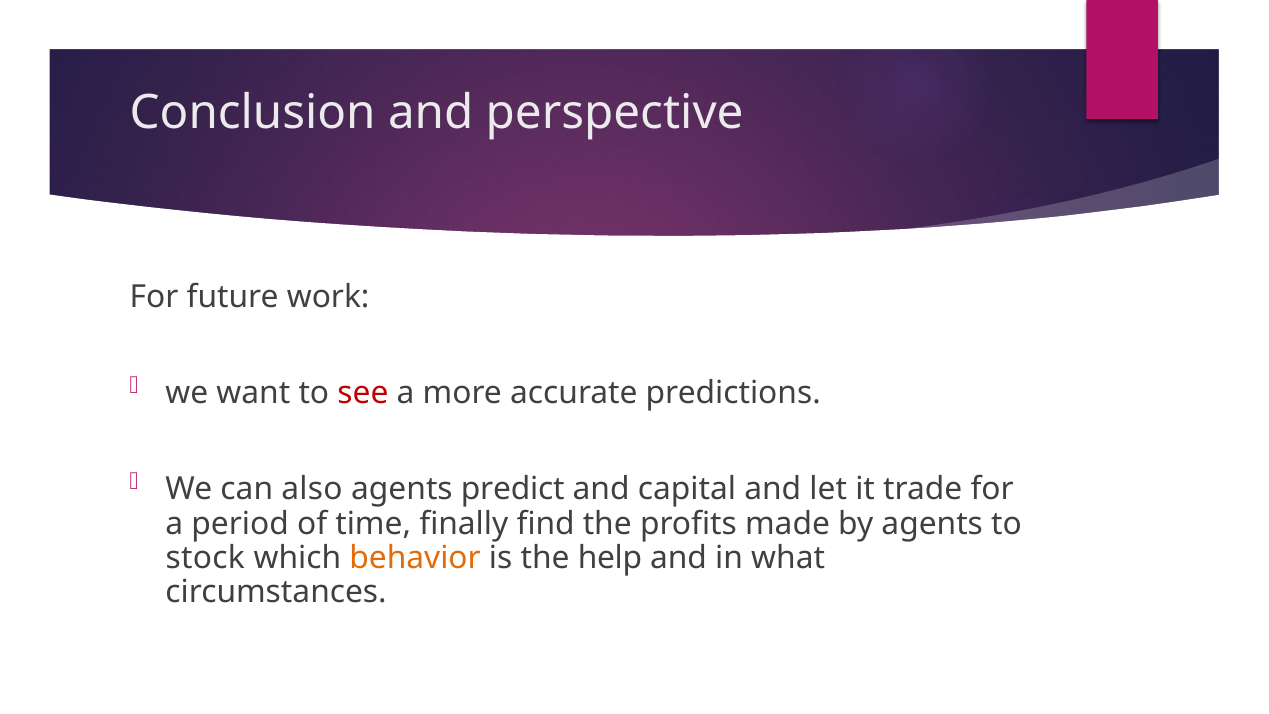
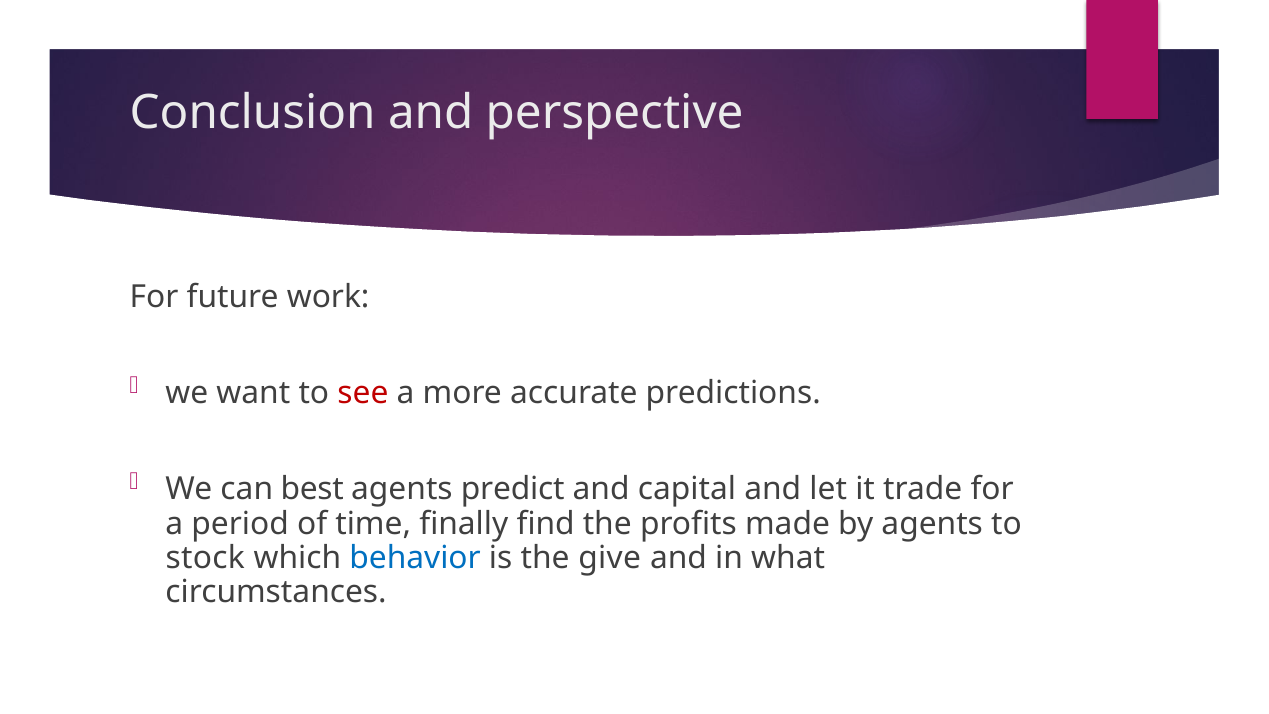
also: also -> best
behavior colour: orange -> blue
help: help -> give
